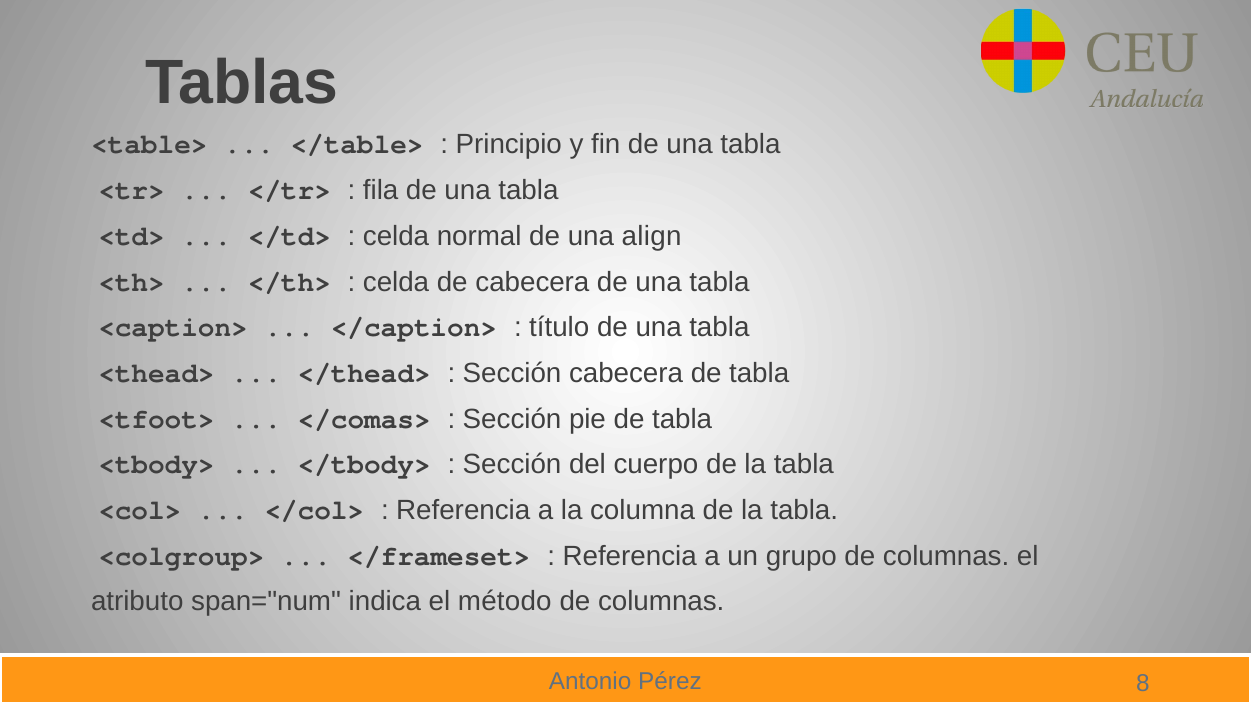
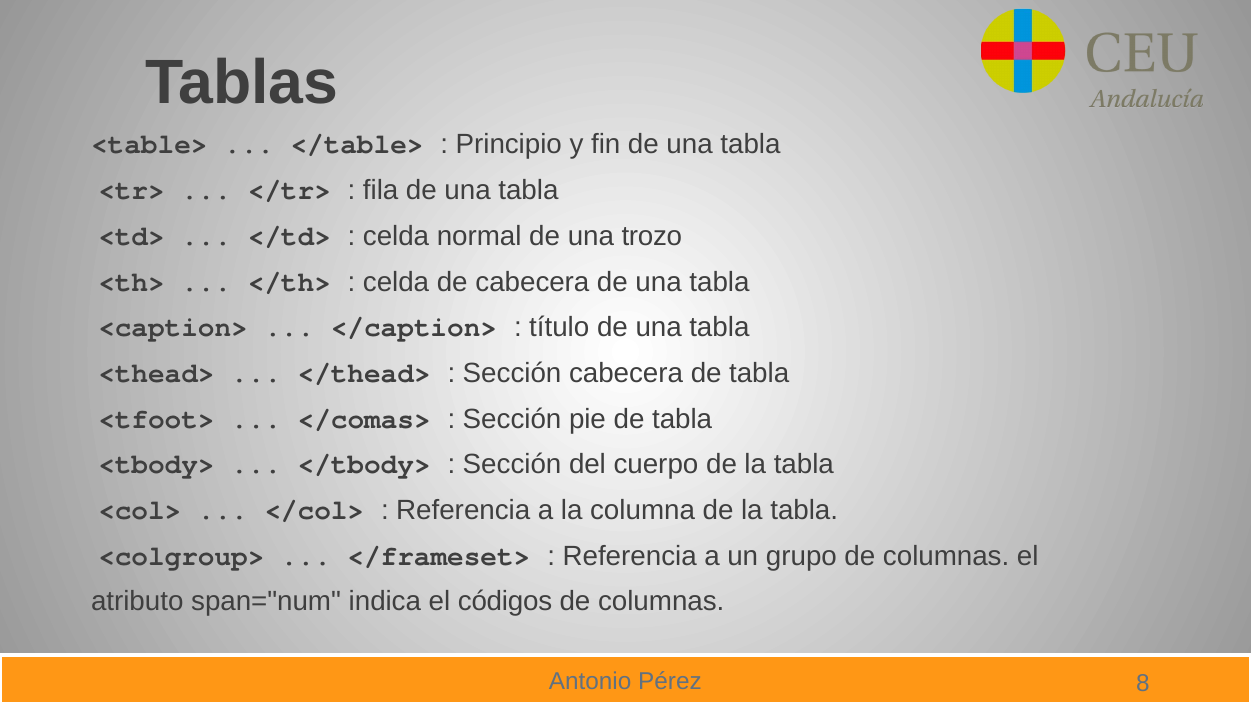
align: align -> trozo
método: método -> códigos
